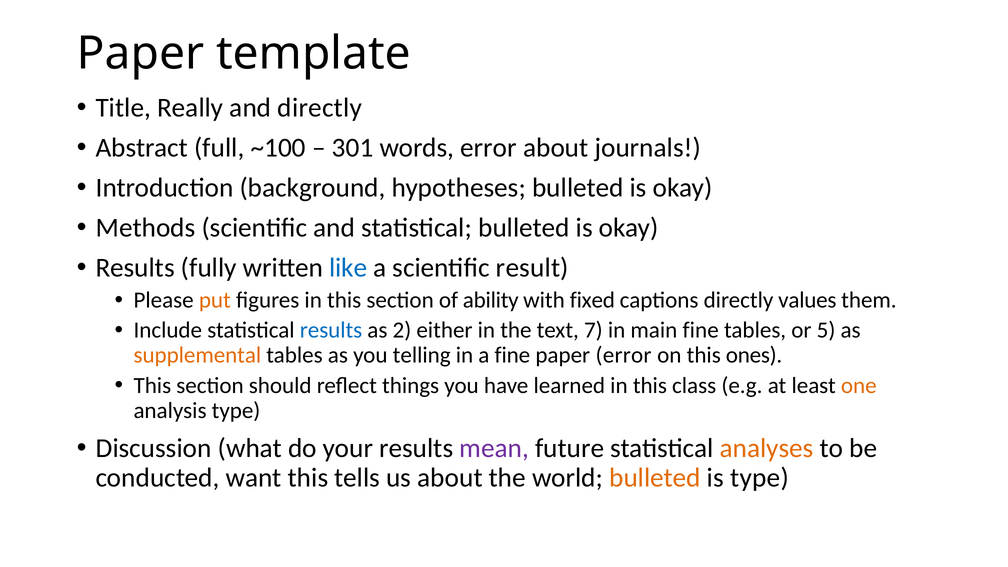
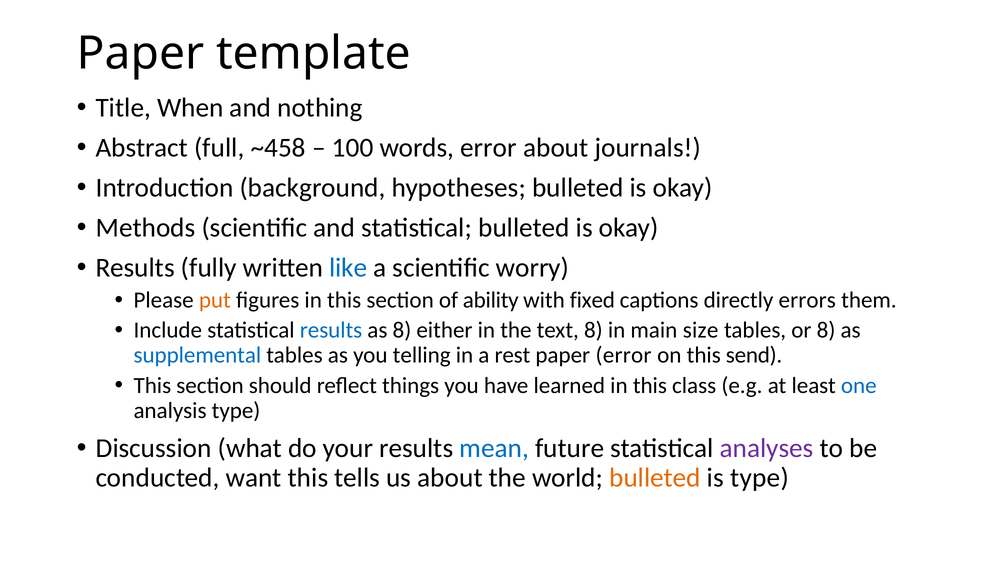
Really: Really -> When
and directly: directly -> nothing
~100: ~100 -> ~458
301: 301 -> 100
result: result -> worry
values: values -> errors
as 2: 2 -> 8
text 7: 7 -> 8
main fine: fine -> size
or 5: 5 -> 8
supplemental colour: orange -> blue
a fine: fine -> rest
ones: ones -> send
one colour: orange -> blue
mean colour: purple -> blue
analyses colour: orange -> purple
